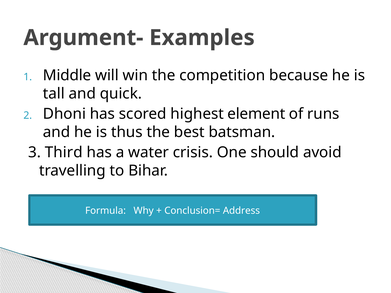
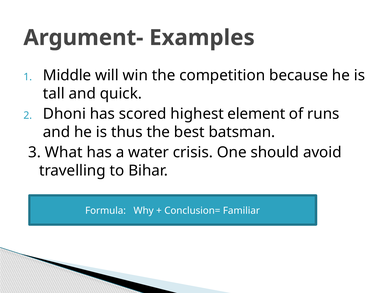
Third: Third -> What
Address: Address -> Familiar
